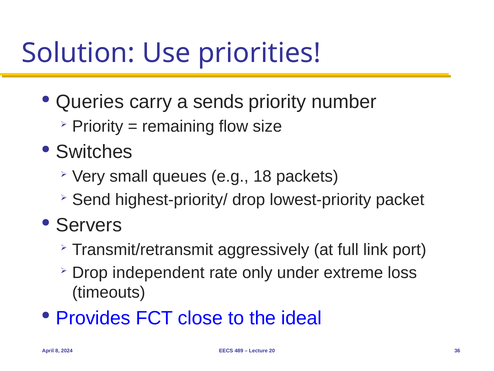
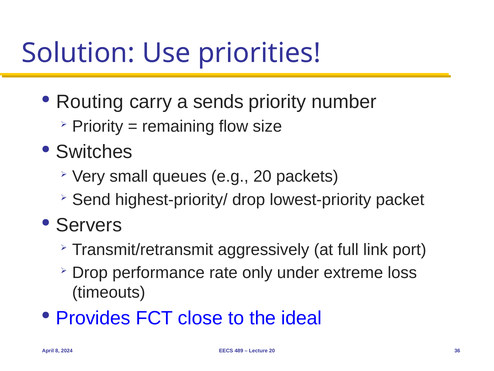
Queries: Queries -> Routing
e.g 18: 18 -> 20
independent: independent -> performance
